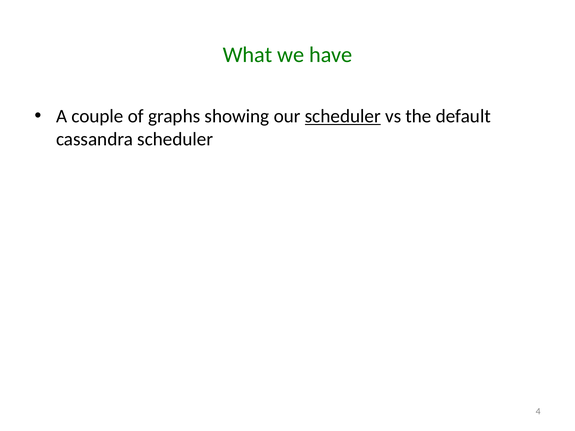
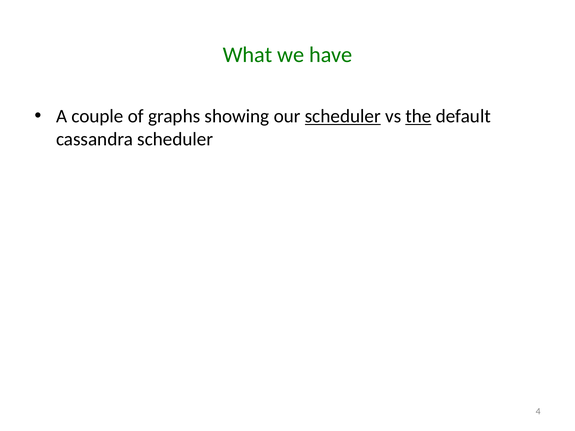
the underline: none -> present
